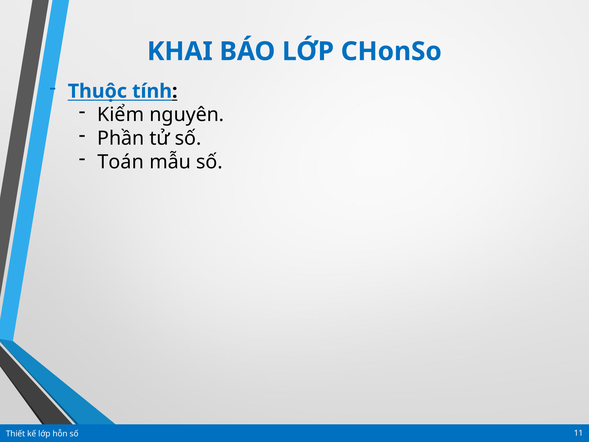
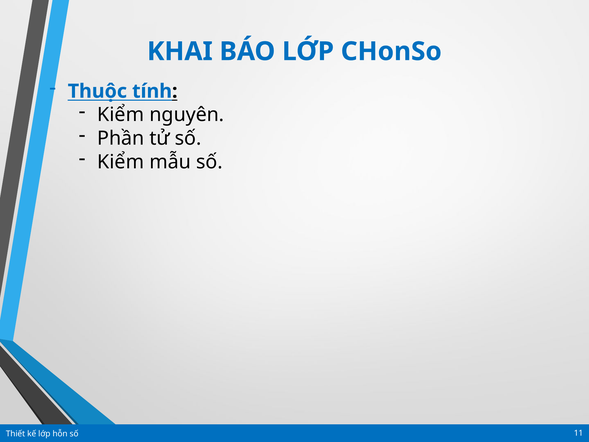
Toán at (121, 162): Toán -> Kiểm
